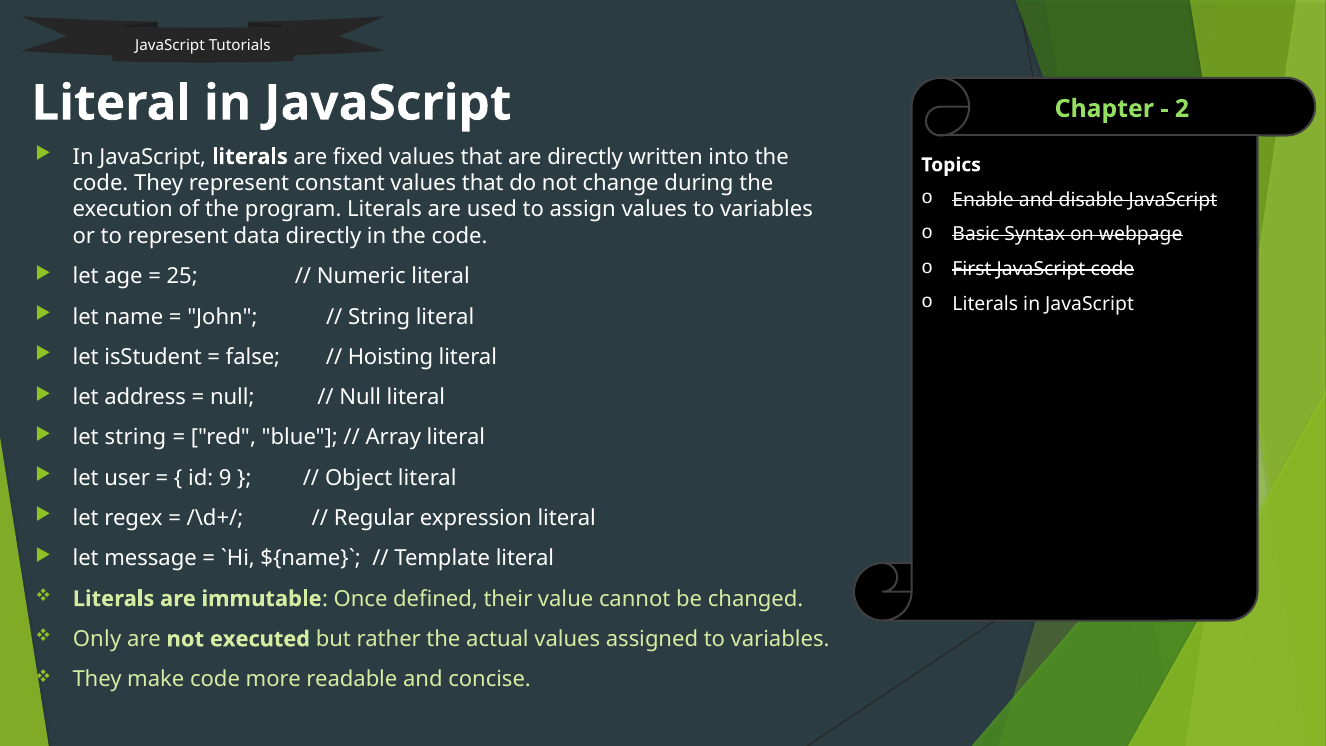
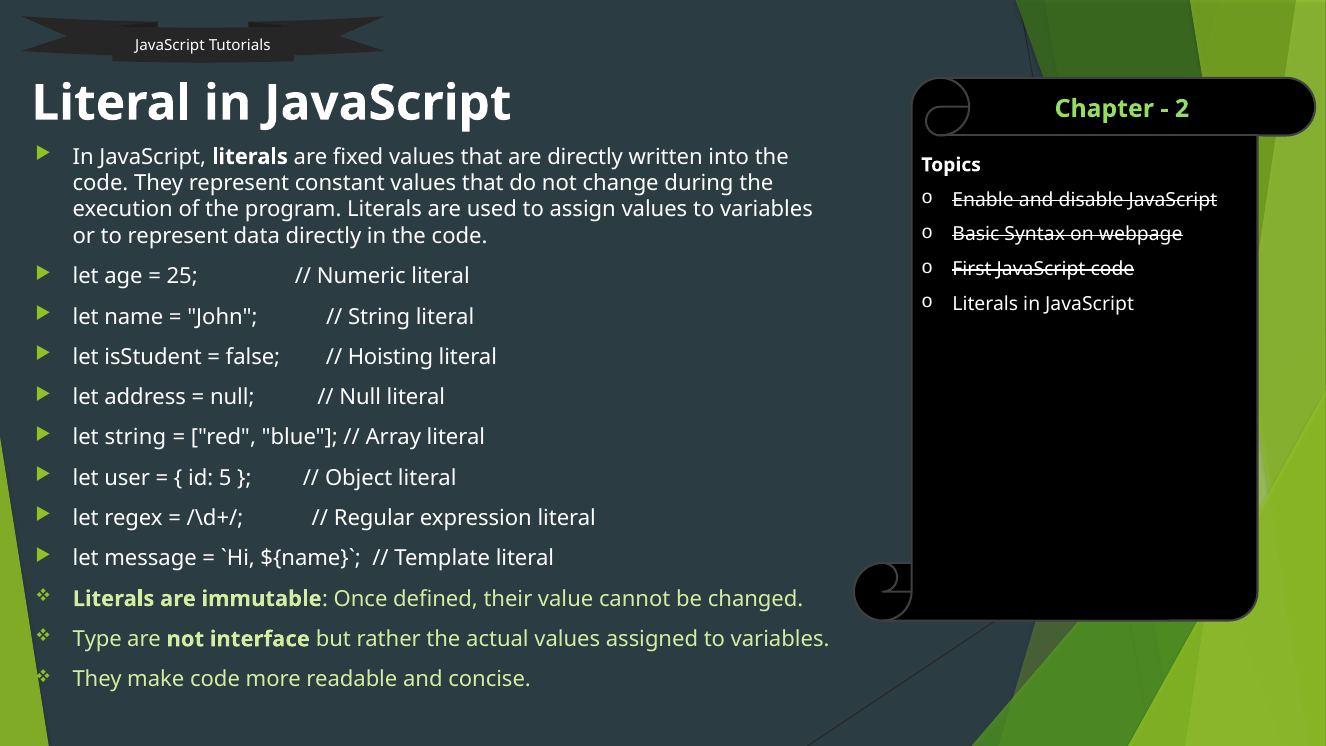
9: 9 -> 5
Only: Only -> Type
executed: executed -> interface
